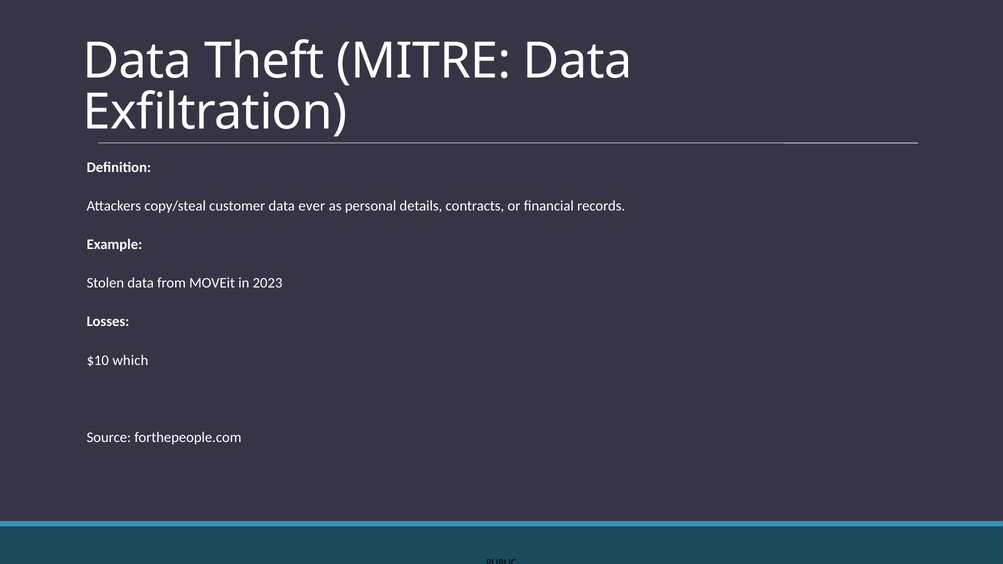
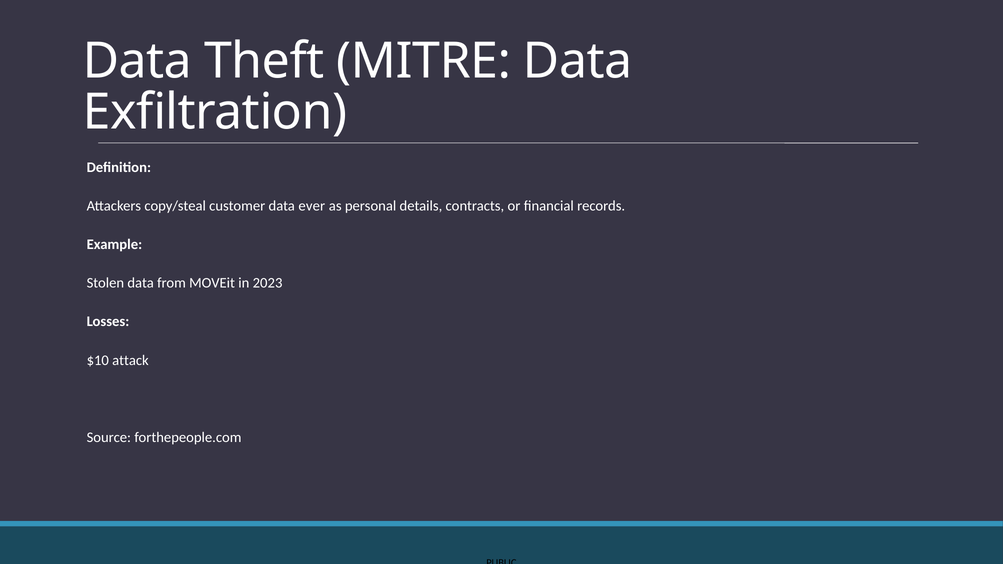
which: which -> attack
